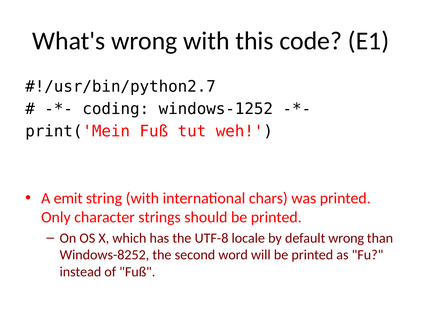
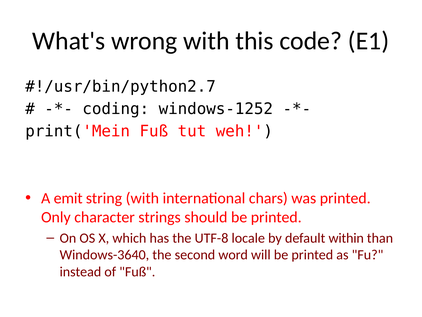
default wrong: wrong -> within
Windows-8252: Windows-8252 -> Windows-3640
